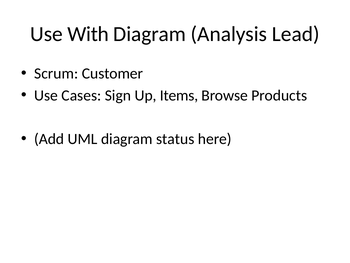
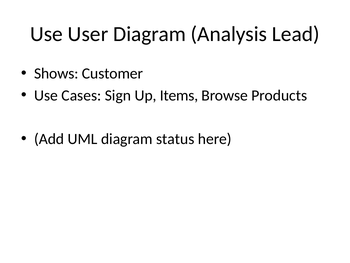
With: With -> User
Scrum: Scrum -> Shows
